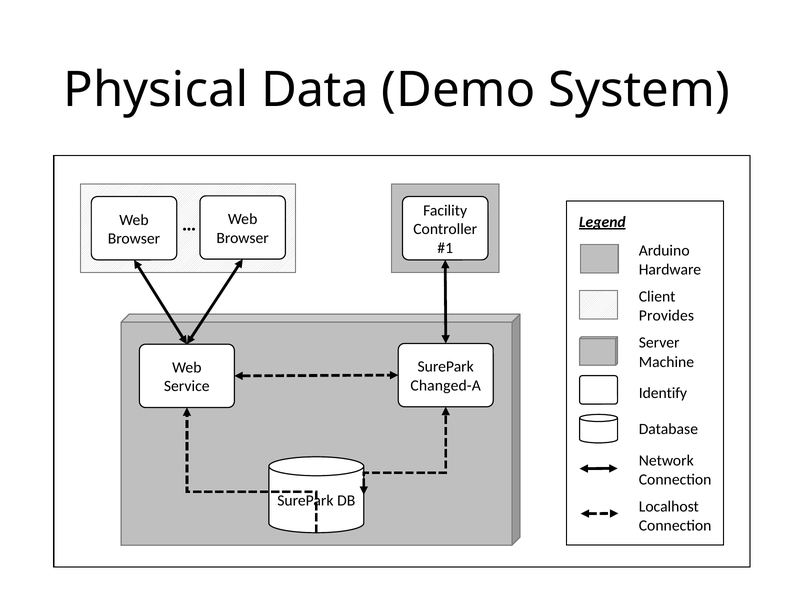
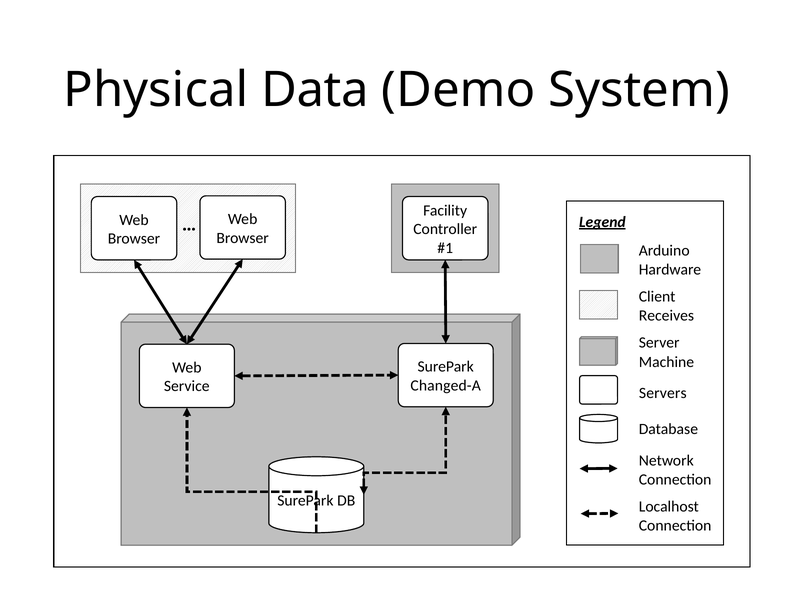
Provides: Provides -> Receives
Identify: Identify -> Servers
